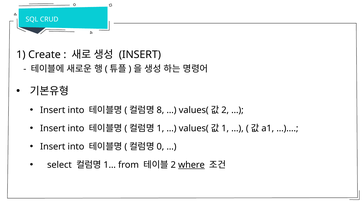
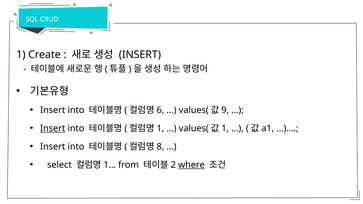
8: 8 -> 6
2 at (225, 110): 2 -> 9
Insert at (53, 128) underline: none -> present
0: 0 -> 8
